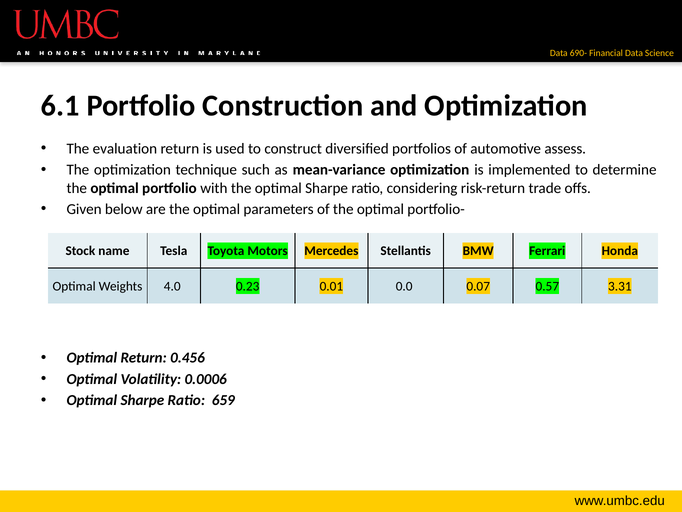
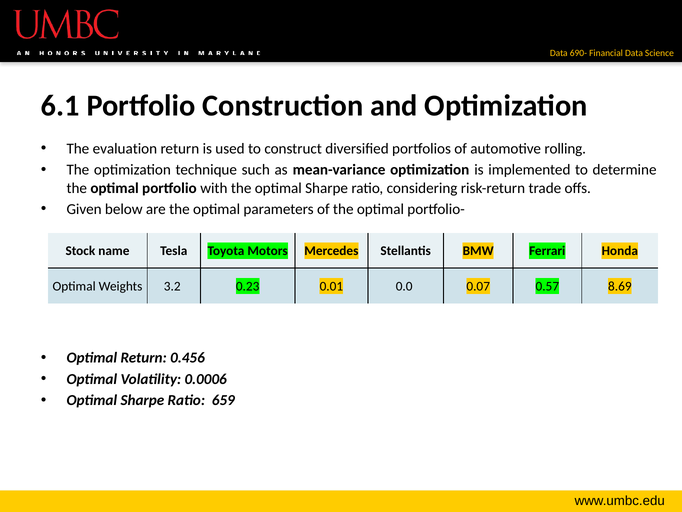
assess: assess -> rolling
4.0: 4.0 -> 3.2
3.31: 3.31 -> 8.69
